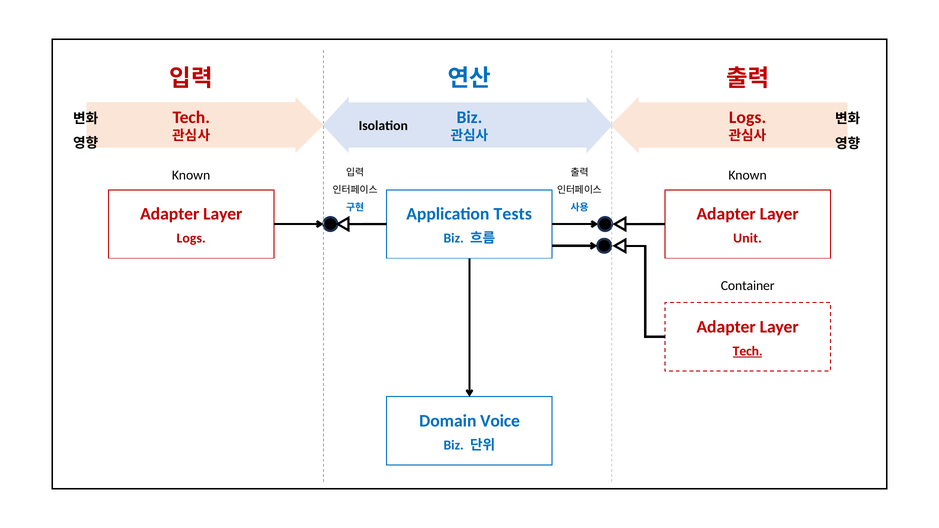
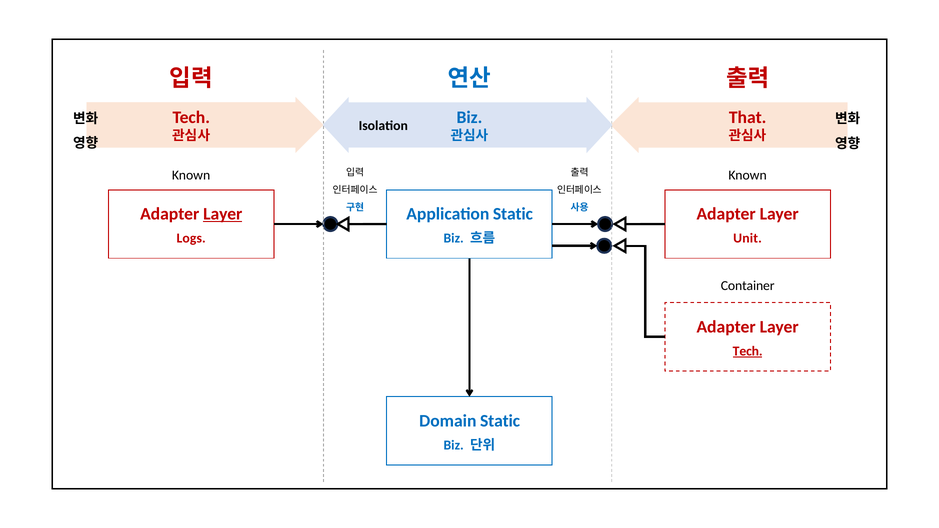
Logs at (748, 117): Logs -> That
Layer at (223, 214) underline: none -> present
Application Tests: Tests -> Static
Domain Voice: Voice -> Static
